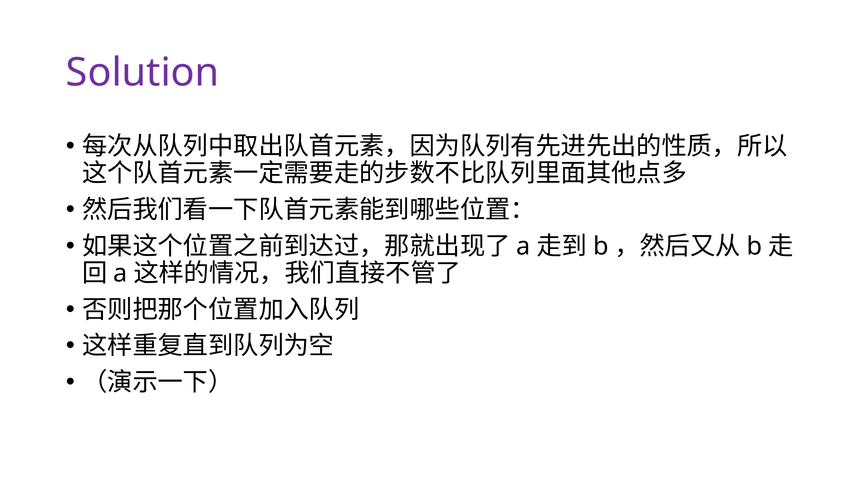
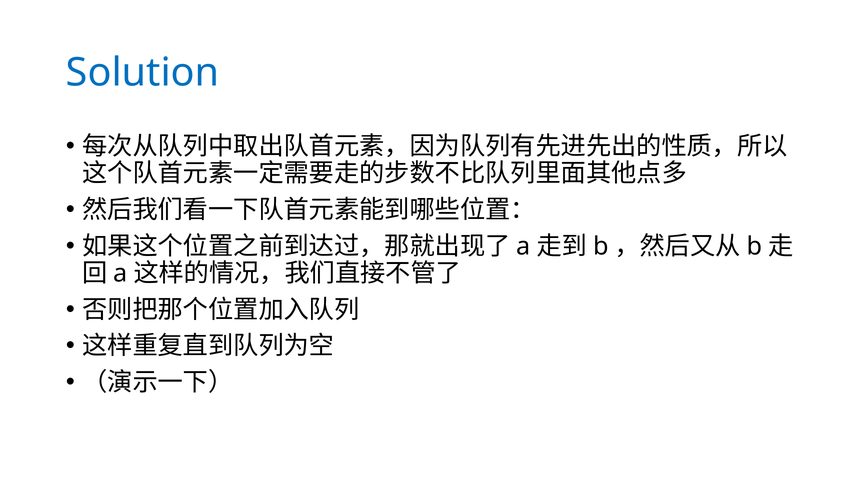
Solution colour: purple -> blue
